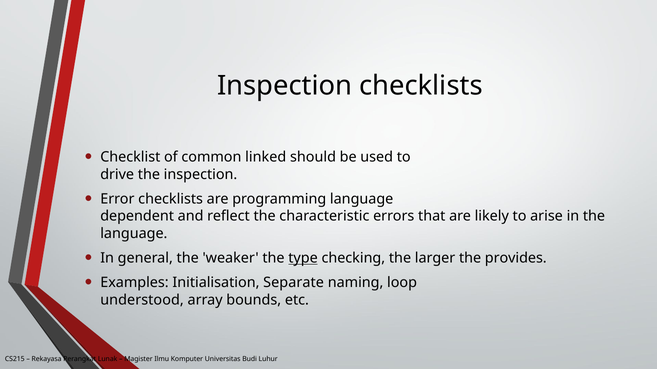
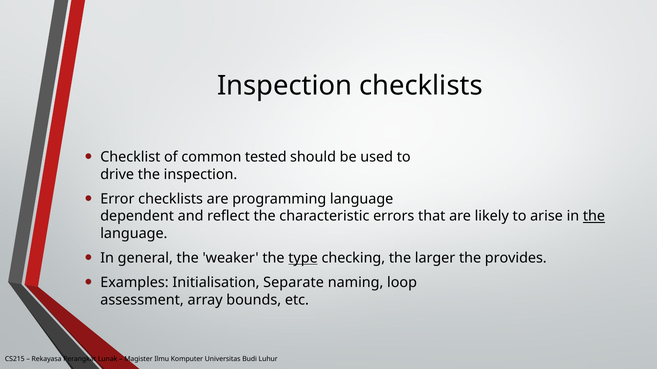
linked: linked -> tested
the at (594, 217) underline: none -> present
understood: understood -> assessment
